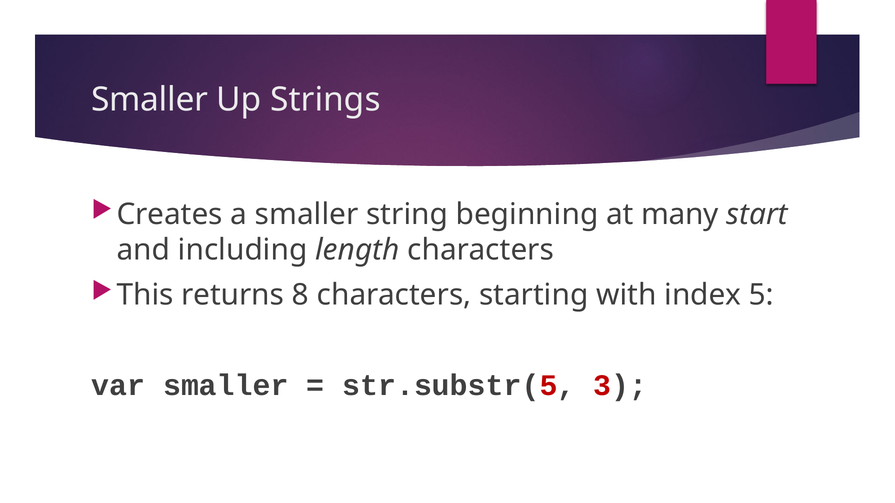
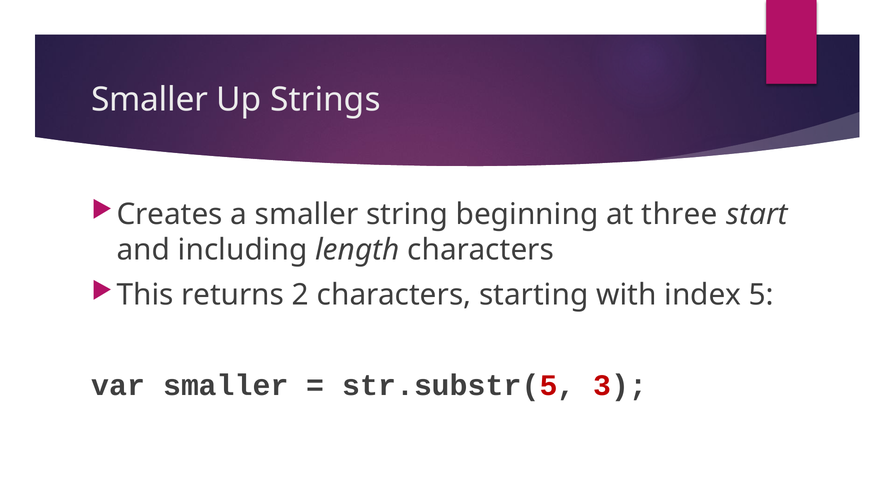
many: many -> three
8: 8 -> 2
